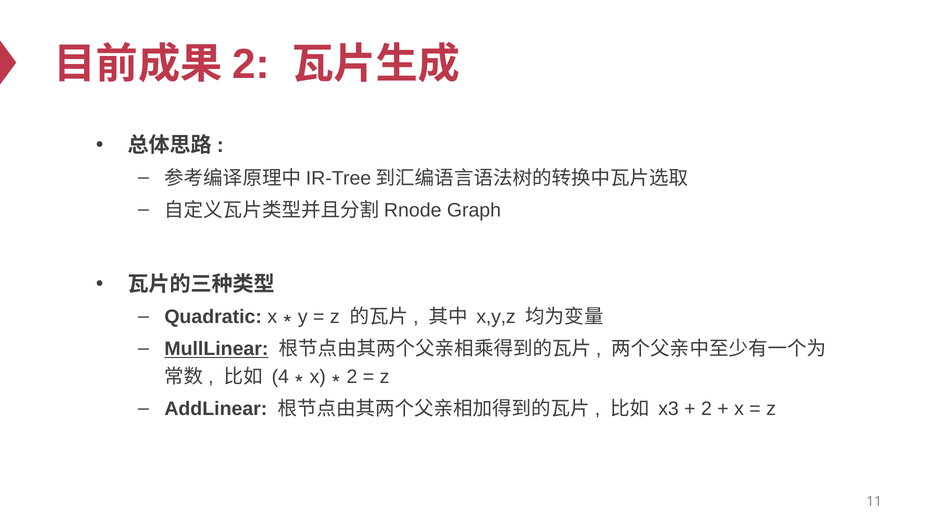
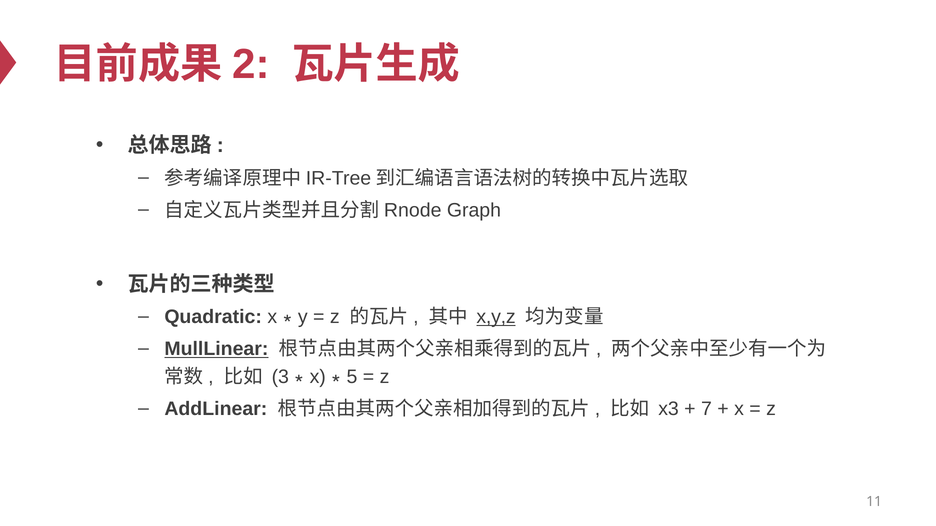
x,y,z underline: none -> present
4: 4 -> 3
x 2: 2 -> 5
2 at (706, 409): 2 -> 7
